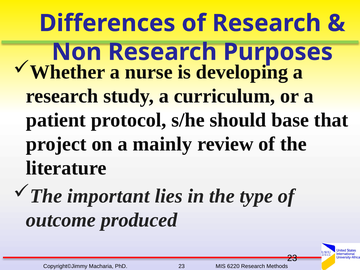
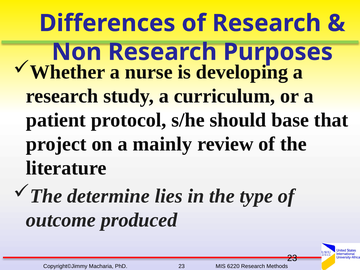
important: important -> determine
